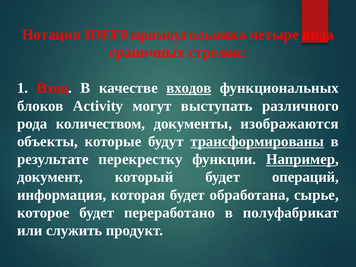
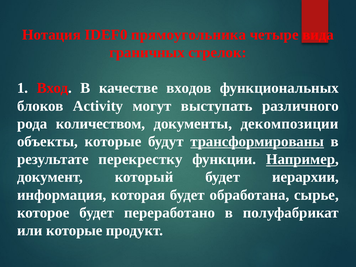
входов underline: present -> none
изображаются: изображаются -> декомпозиции
операций: операций -> иерархии
или служить: служить -> которые
